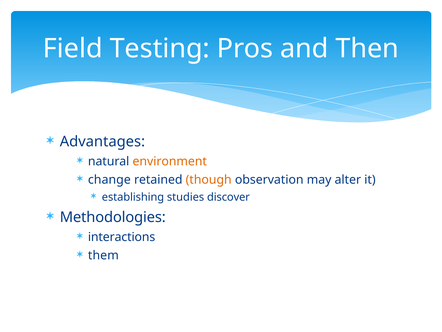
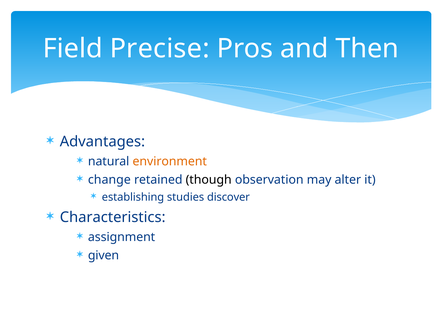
Testing: Testing -> Precise
though colour: orange -> black
Methodologies: Methodologies -> Characteristics
interactions: interactions -> assignment
them: them -> given
